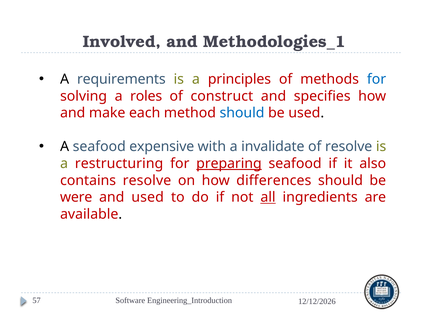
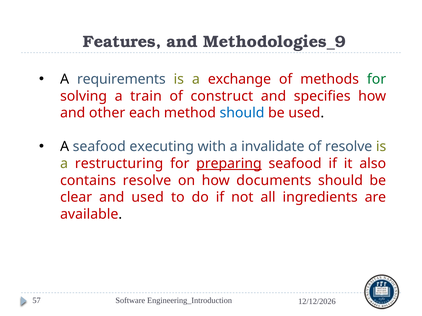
Involved: Involved -> Features
Methodologies_1: Methodologies_1 -> Methodologies_9
principles: principles -> exchange
for at (377, 79) colour: blue -> green
roles: roles -> train
make: make -> other
expensive: expensive -> executing
differences: differences -> documents
were: were -> clear
all underline: present -> none
